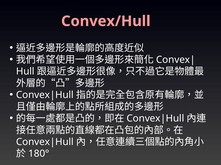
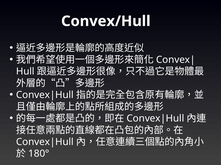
Convex/Hull colour: pink -> white
